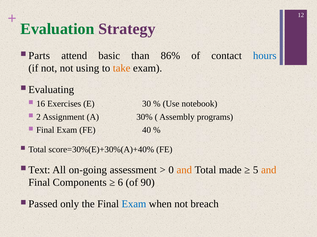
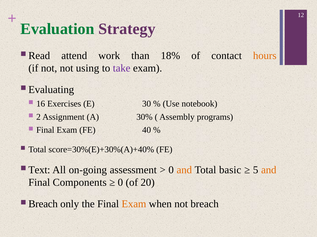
Parts: Parts -> Read
basic: basic -> work
86%: 86% -> 18%
hours colour: blue -> orange
take colour: orange -> purple
made: made -> basic
6 at (120, 183): 6 -> 0
90: 90 -> 20
Passed at (43, 205): Passed -> Breach
Exam at (134, 205) colour: blue -> orange
